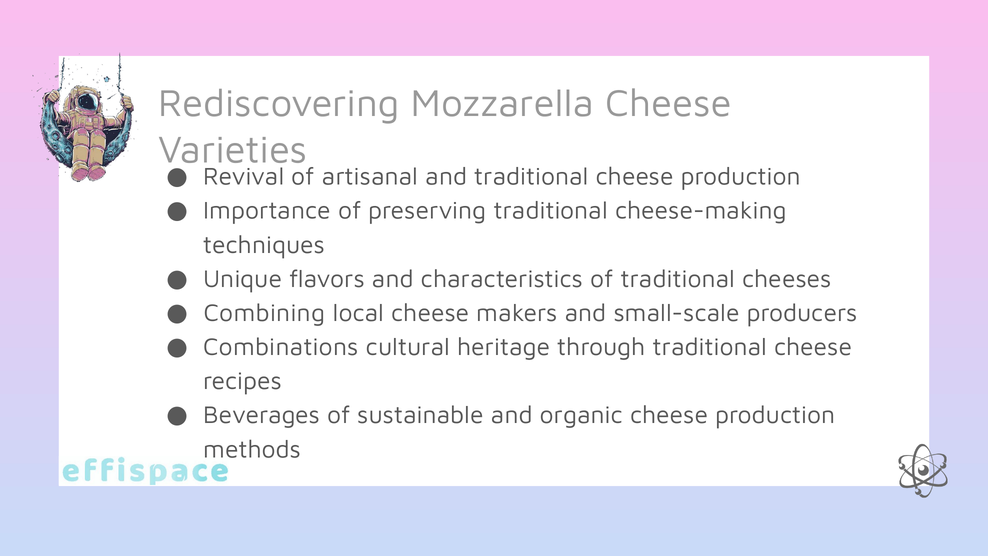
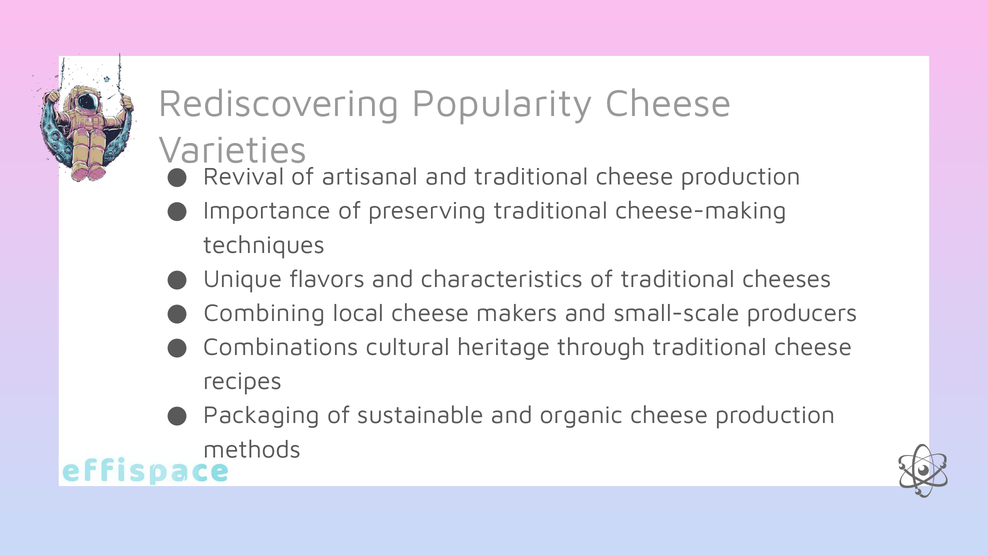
Mozzarella: Mozzarella -> Popularity
Beverages: Beverages -> Packaging
